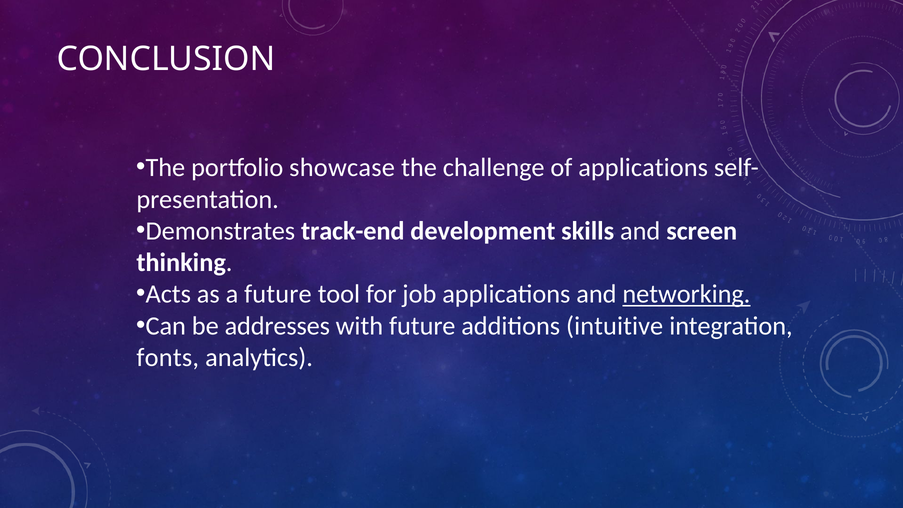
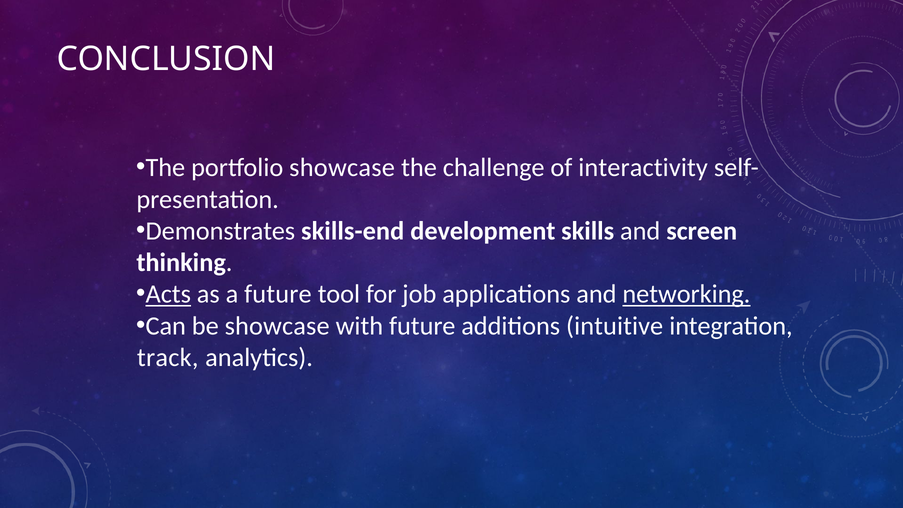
of applications: applications -> interactivity
track-end: track-end -> skills-end
Acts underline: none -> present
be addresses: addresses -> showcase
fonts: fonts -> track
